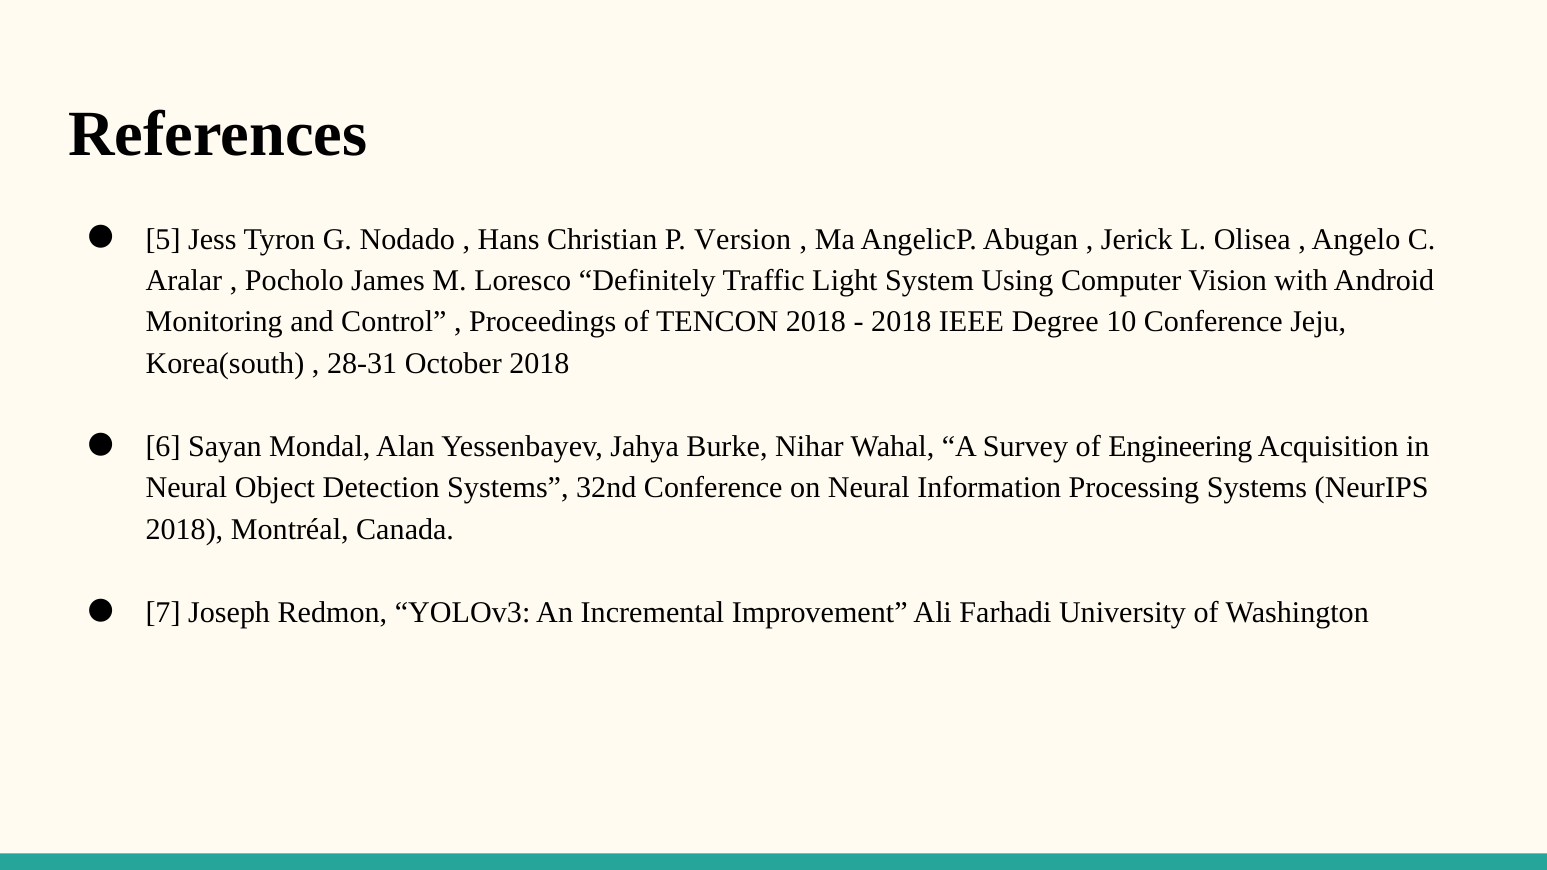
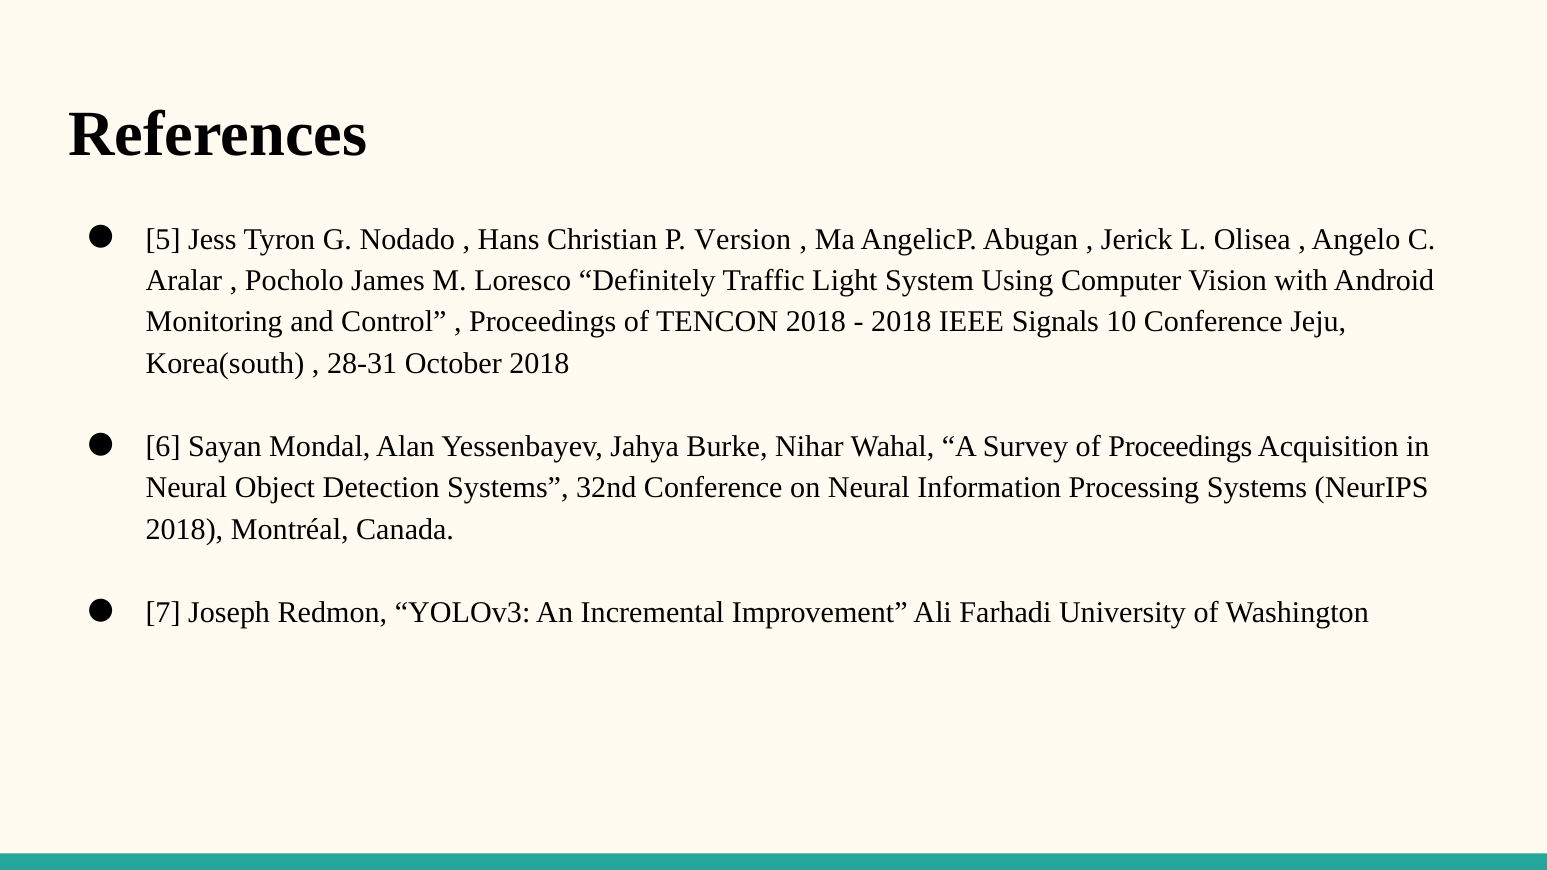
Degree: Degree -> Signals
of Engineering: Engineering -> Proceedings
